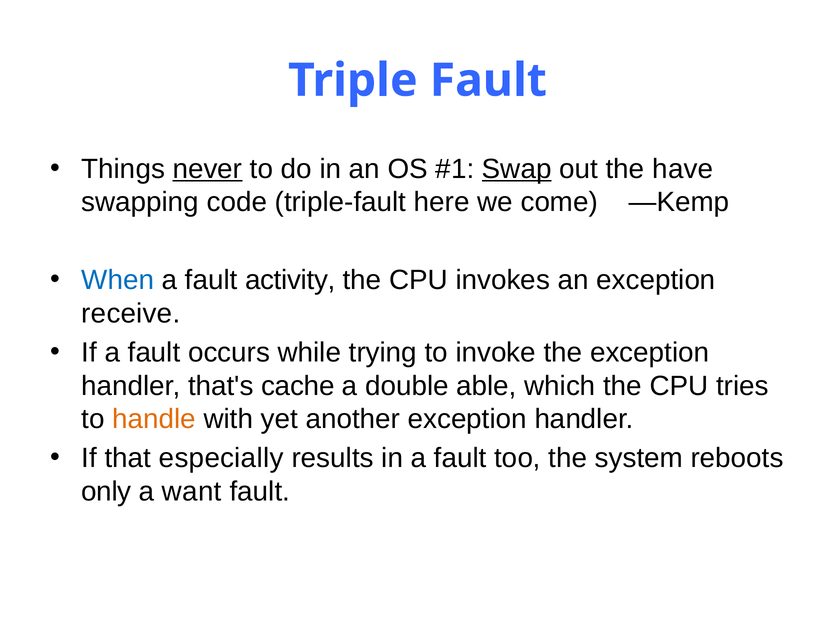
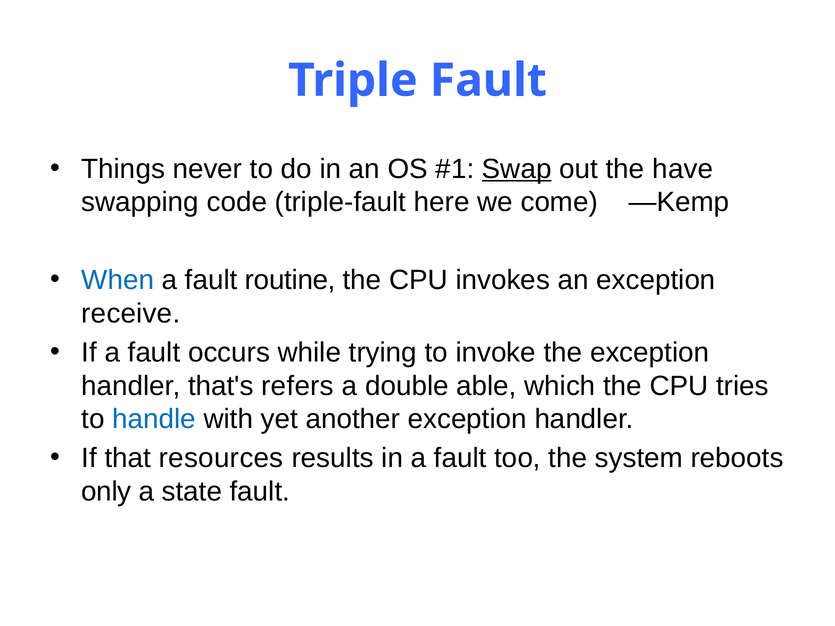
never underline: present -> none
activity: activity -> routine
cache: cache -> refers
handle colour: orange -> blue
especially: especially -> resources
want: want -> state
